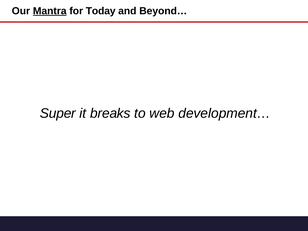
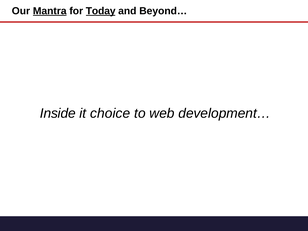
Today underline: none -> present
Super: Super -> Inside
breaks: breaks -> choice
